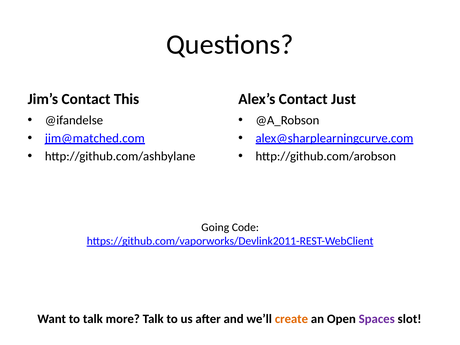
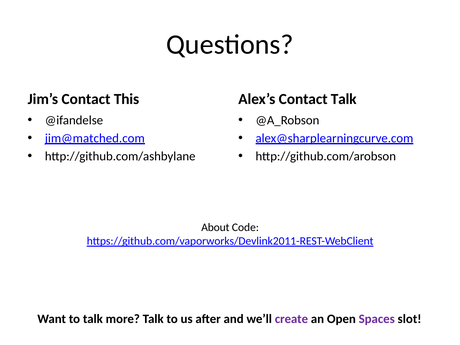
Contact Just: Just -> Talk
Going: Going -> About
create colour: orange -> purple
